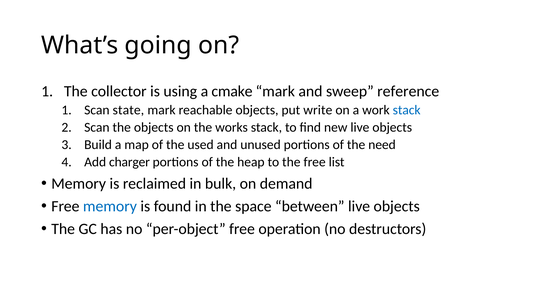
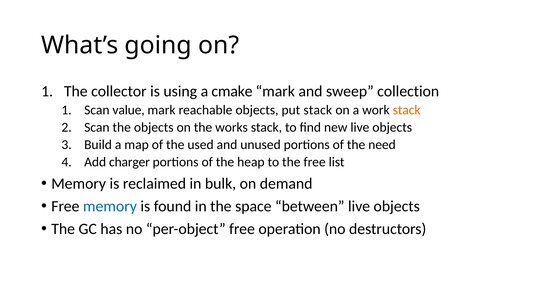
reference: reference -> collection
state: state -> value
put write: write -> stack
stack at (407, 110) colour: blue -> orange
